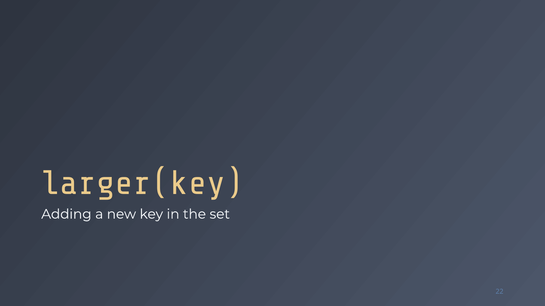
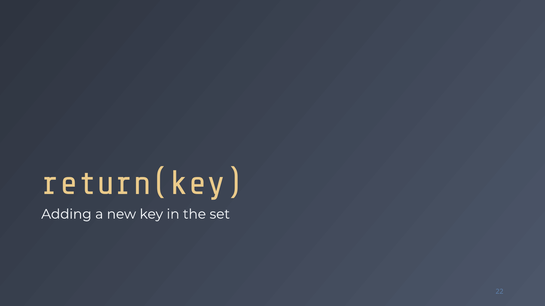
larger(key: larger(key -> return(key
